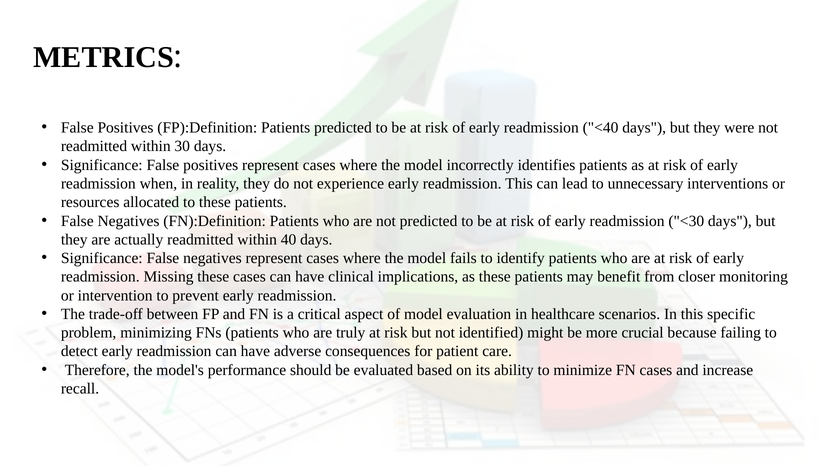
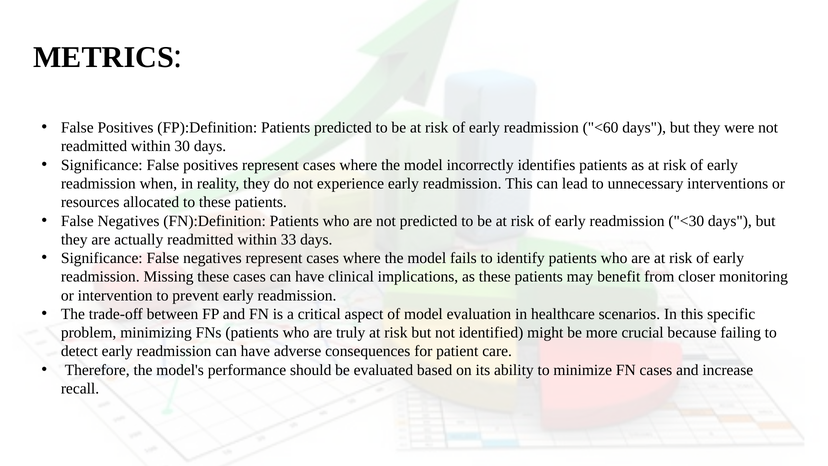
<40: <40 -> <60
40: 40 -> 33
